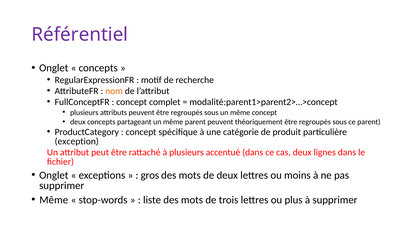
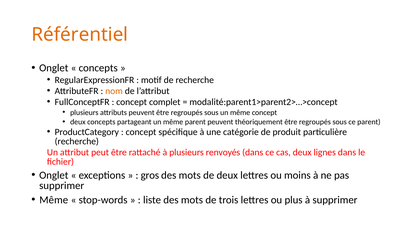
Référentiel colour: purple -> orange
exception at (77, 141): exception -> recherche
accentué: accentué -> renvoyés
